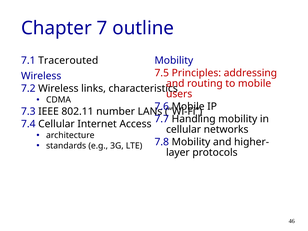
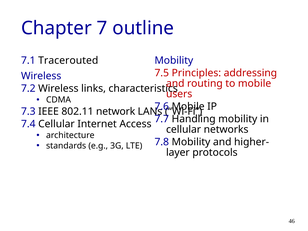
number: number -> network
